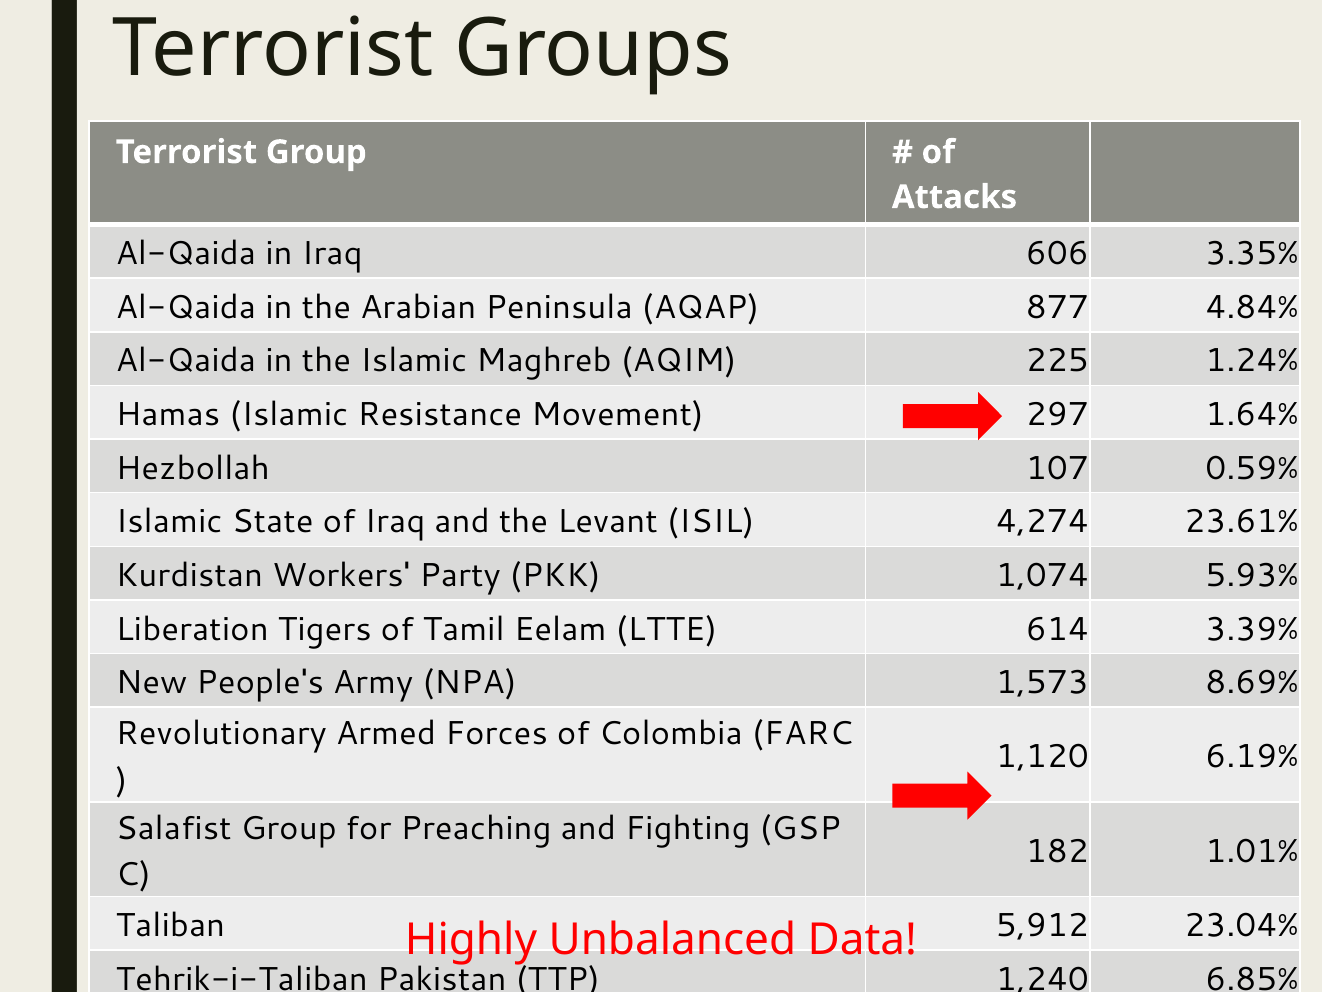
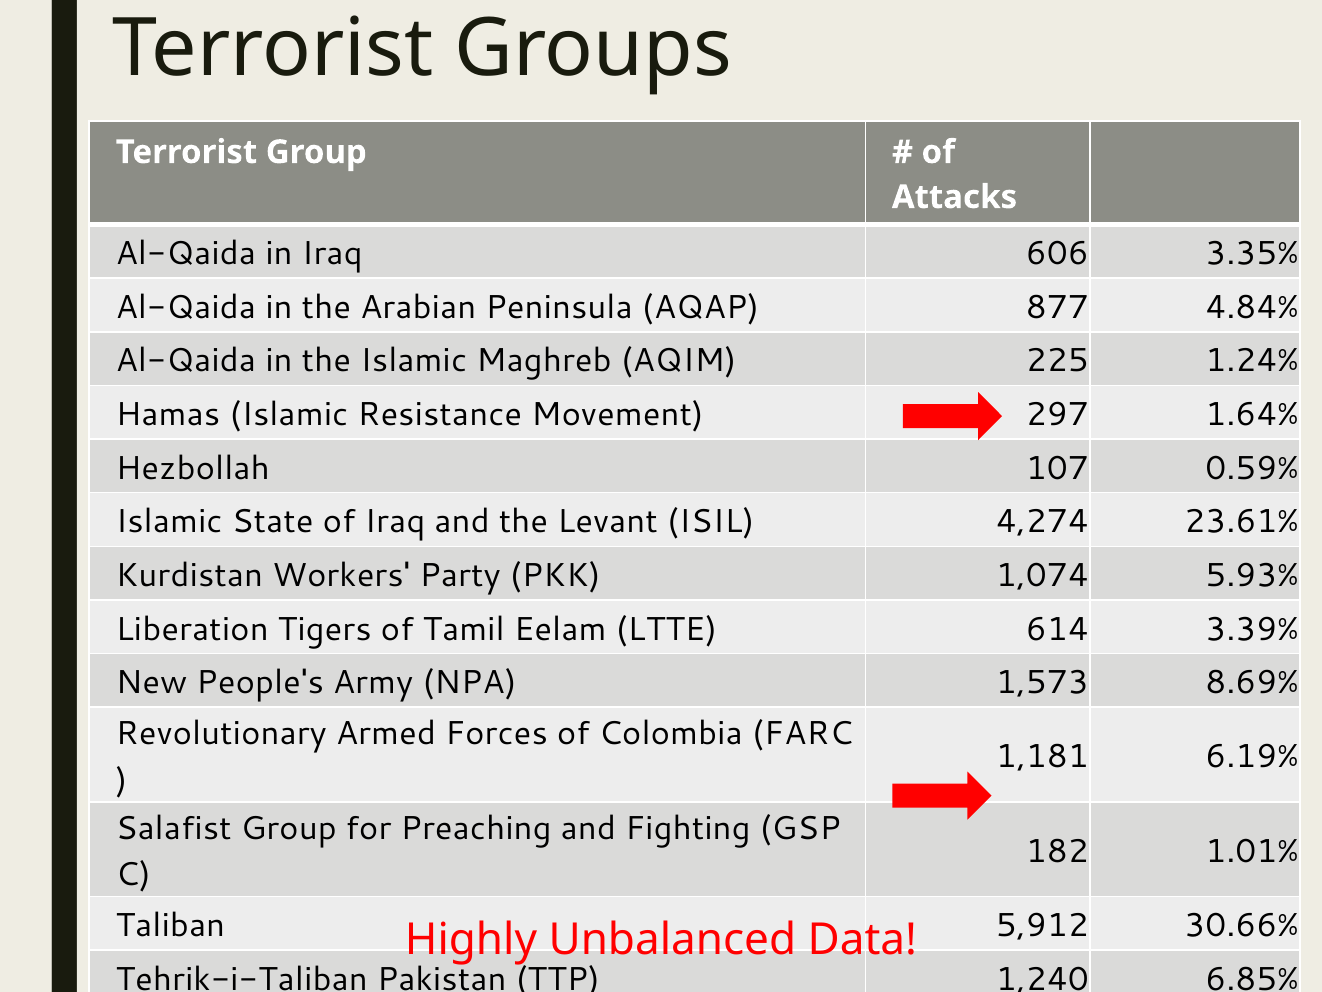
1,120: 1,120 -> 1,181
23.04%: 23.04% -> 30.66%
